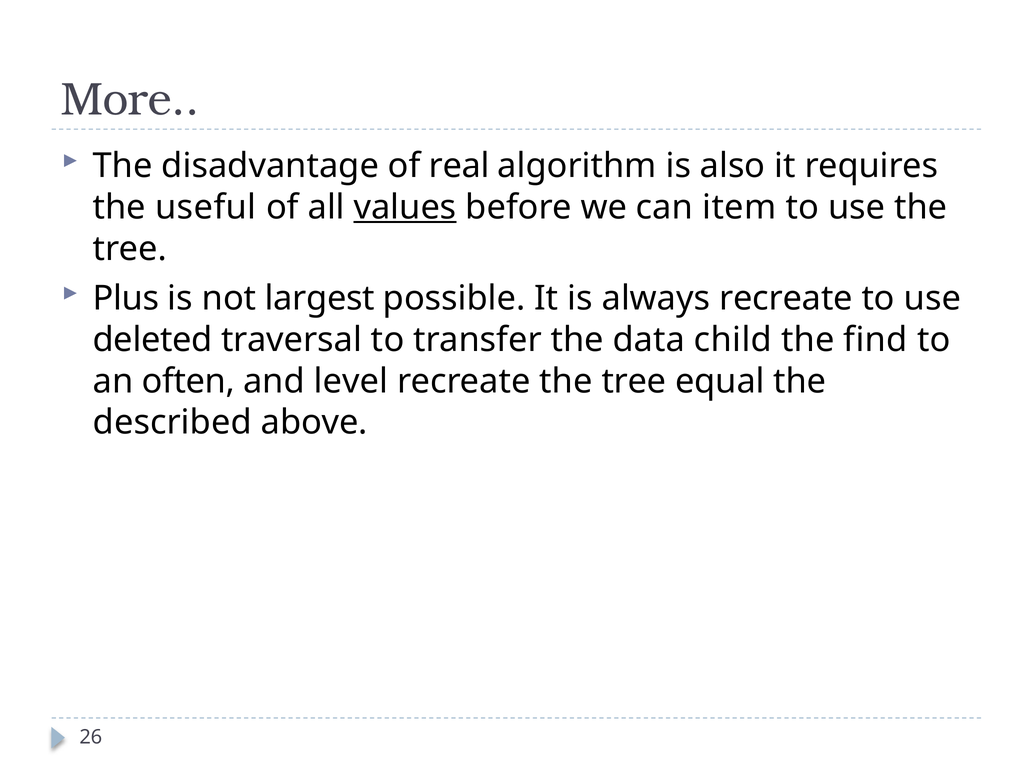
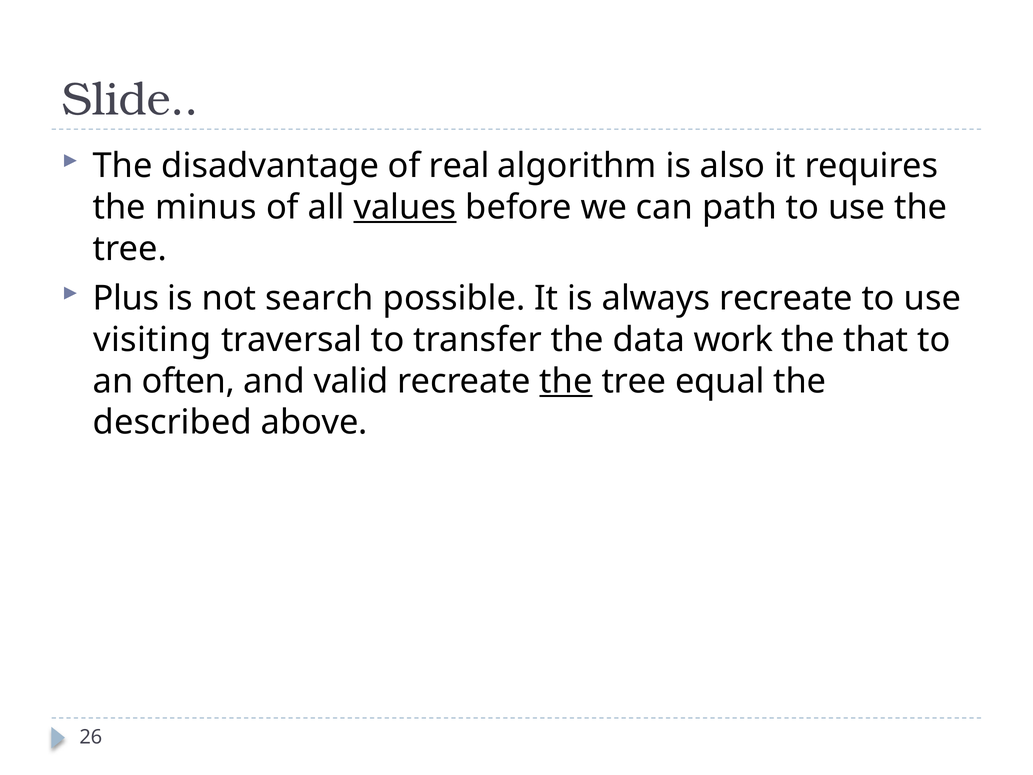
More: More -> Slide
useful: useful -> minus
item: item -> path
largest: largest -> search
deleted: deleted -> visiting
child: child -> work
find: find -> that
level: level -> valid
the at (566, 381) underline: none -> present
